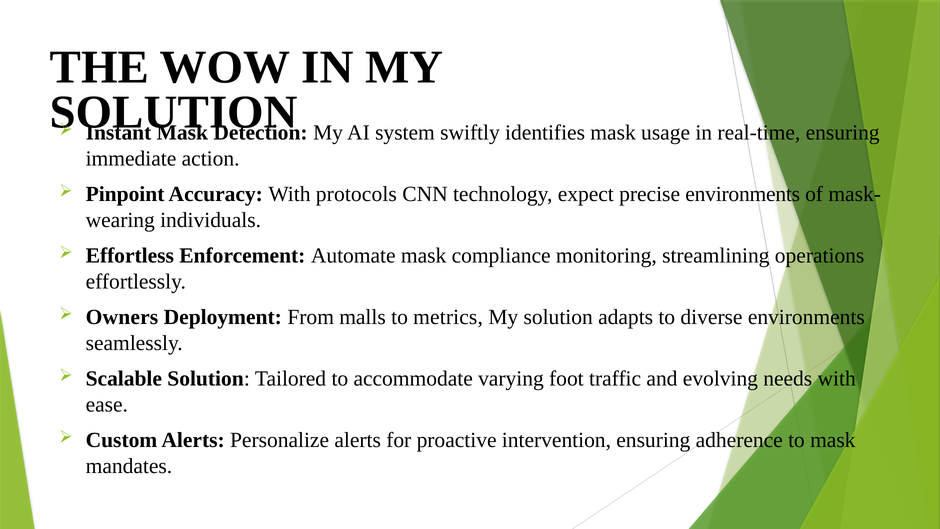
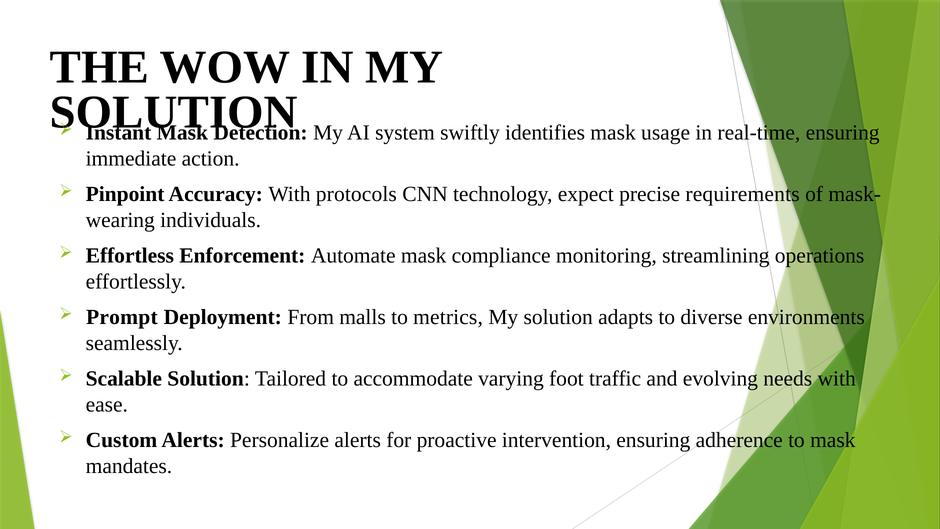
precise environments: environments -> requirements
Owners: Owners -> Prompt
